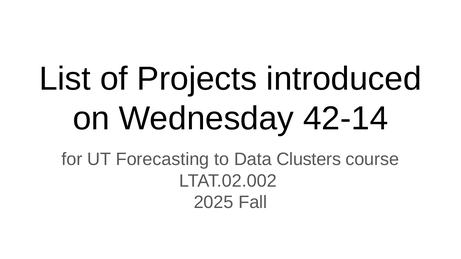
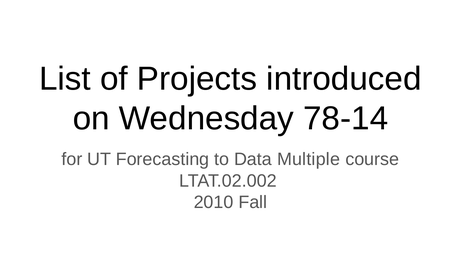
42-14: 42-14 -> 78-14
Clusters: Clusters -> Multiple
2025: 2025 -> 2010
